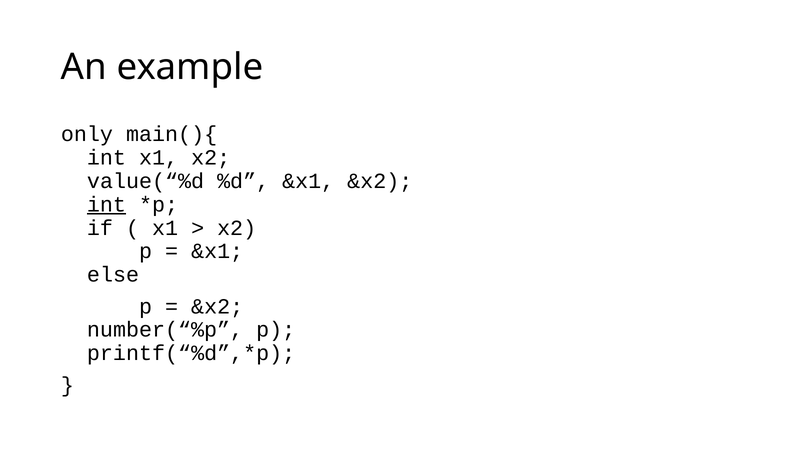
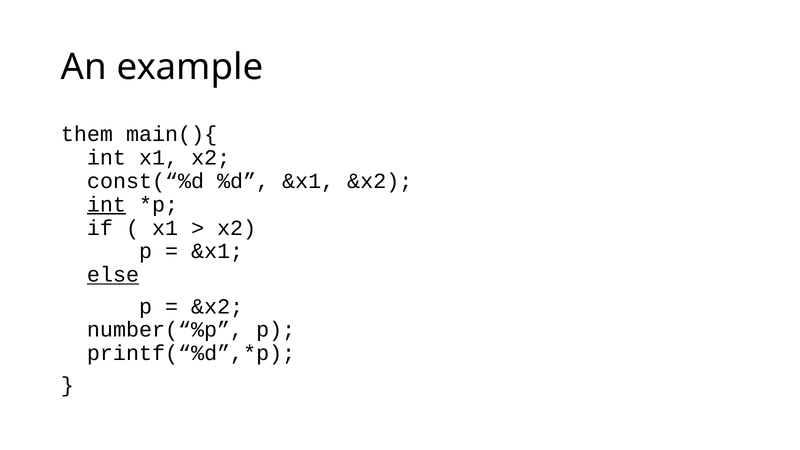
only: only -> them
value(“%d: value(“%d -> const(“%d
else underline: none -> present
